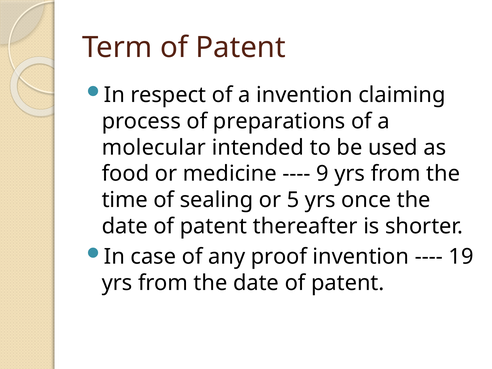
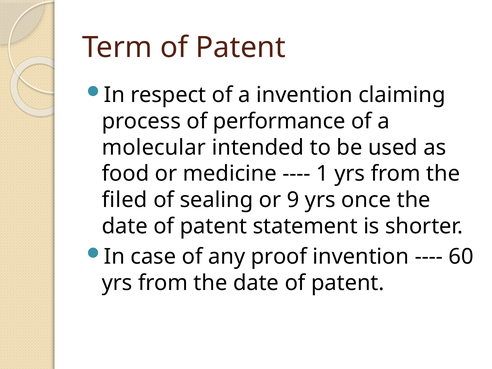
preparations: preparations -> performance
9: 9 -> 1
time: time -> filed
5: 5 -> 9
thereafter: thereafter -> statement
19: 19 -> 60
